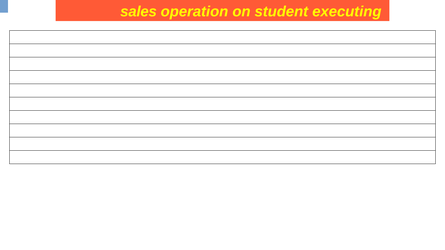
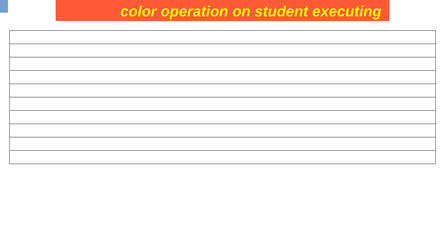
sales: sales -> color
